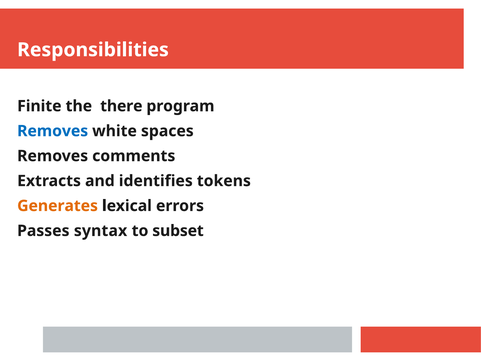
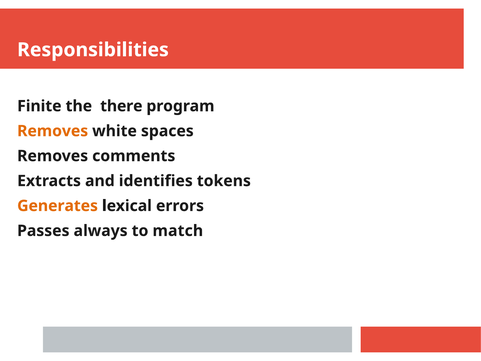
Removes at (53, 131) colour: blue -> orange
syntax: syntax -> always
subset: subset -> match
